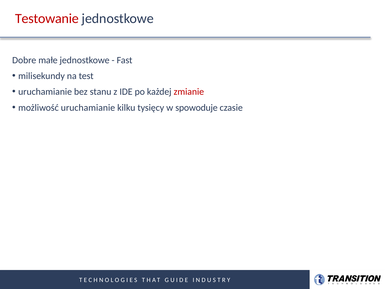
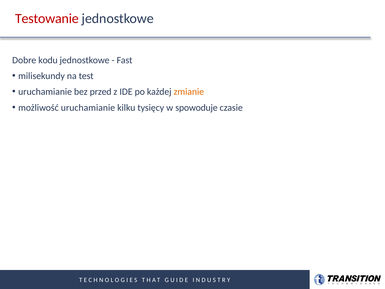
małe: małe -> kodu
stanu: stanu -> przed
zmianie colour: red -> orange
